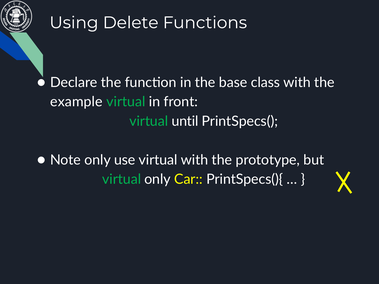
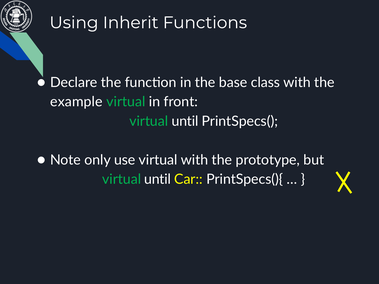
Delete: Delete -> Inherit
only at (157, 179): only -> until
